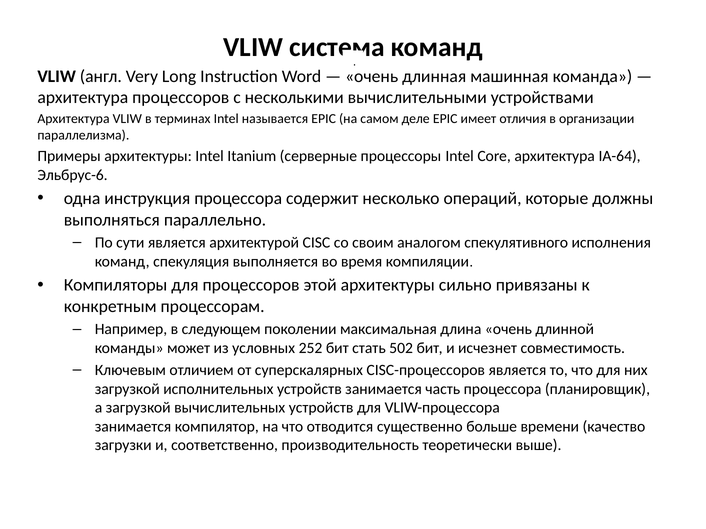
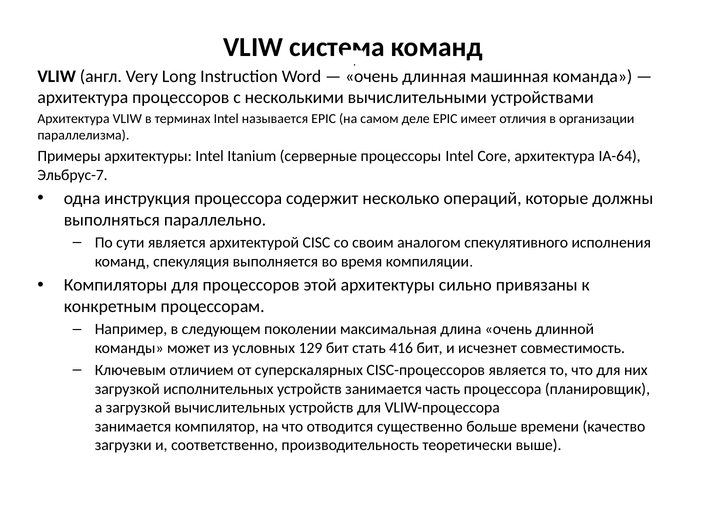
Эльбрус-6: Эльбрус-6 -> Эльбрус-7
252: 252 -> 129
502: 502 -> 416
